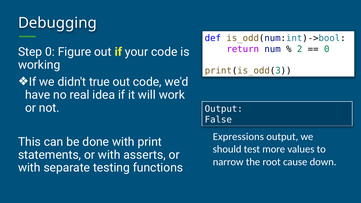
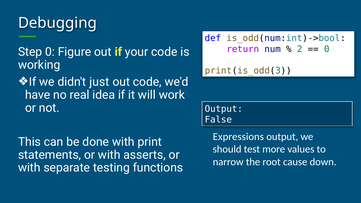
true: true -> just
